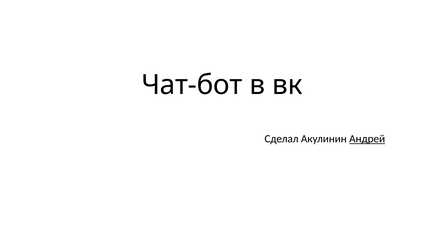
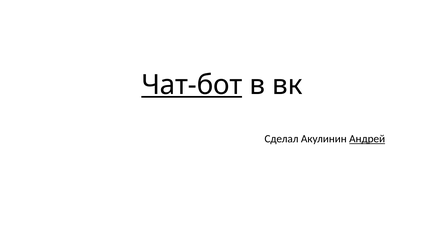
Чат-бот underline: none -> present
